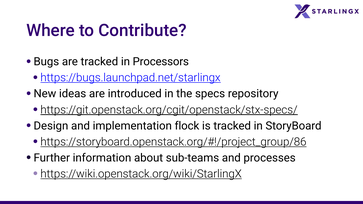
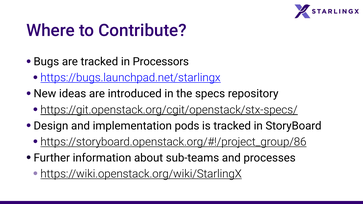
flock: flock -> pods
